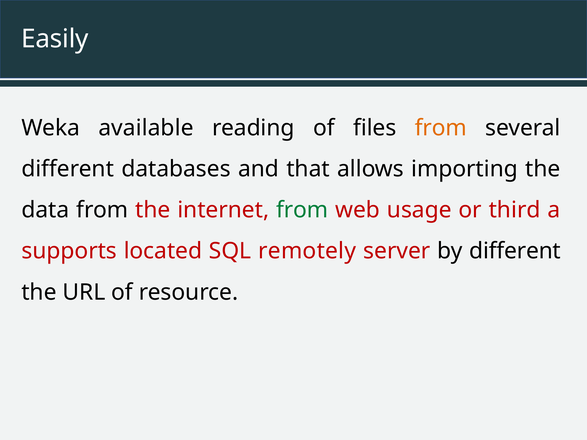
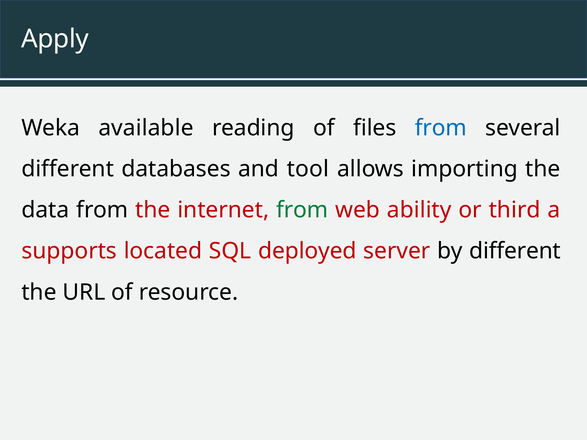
Easily: Easily -> Apply
from at (441, 128) colour: orange -> blue
that: that -> tool
usage: usage -> ability
remotely: remotely -> deployed
